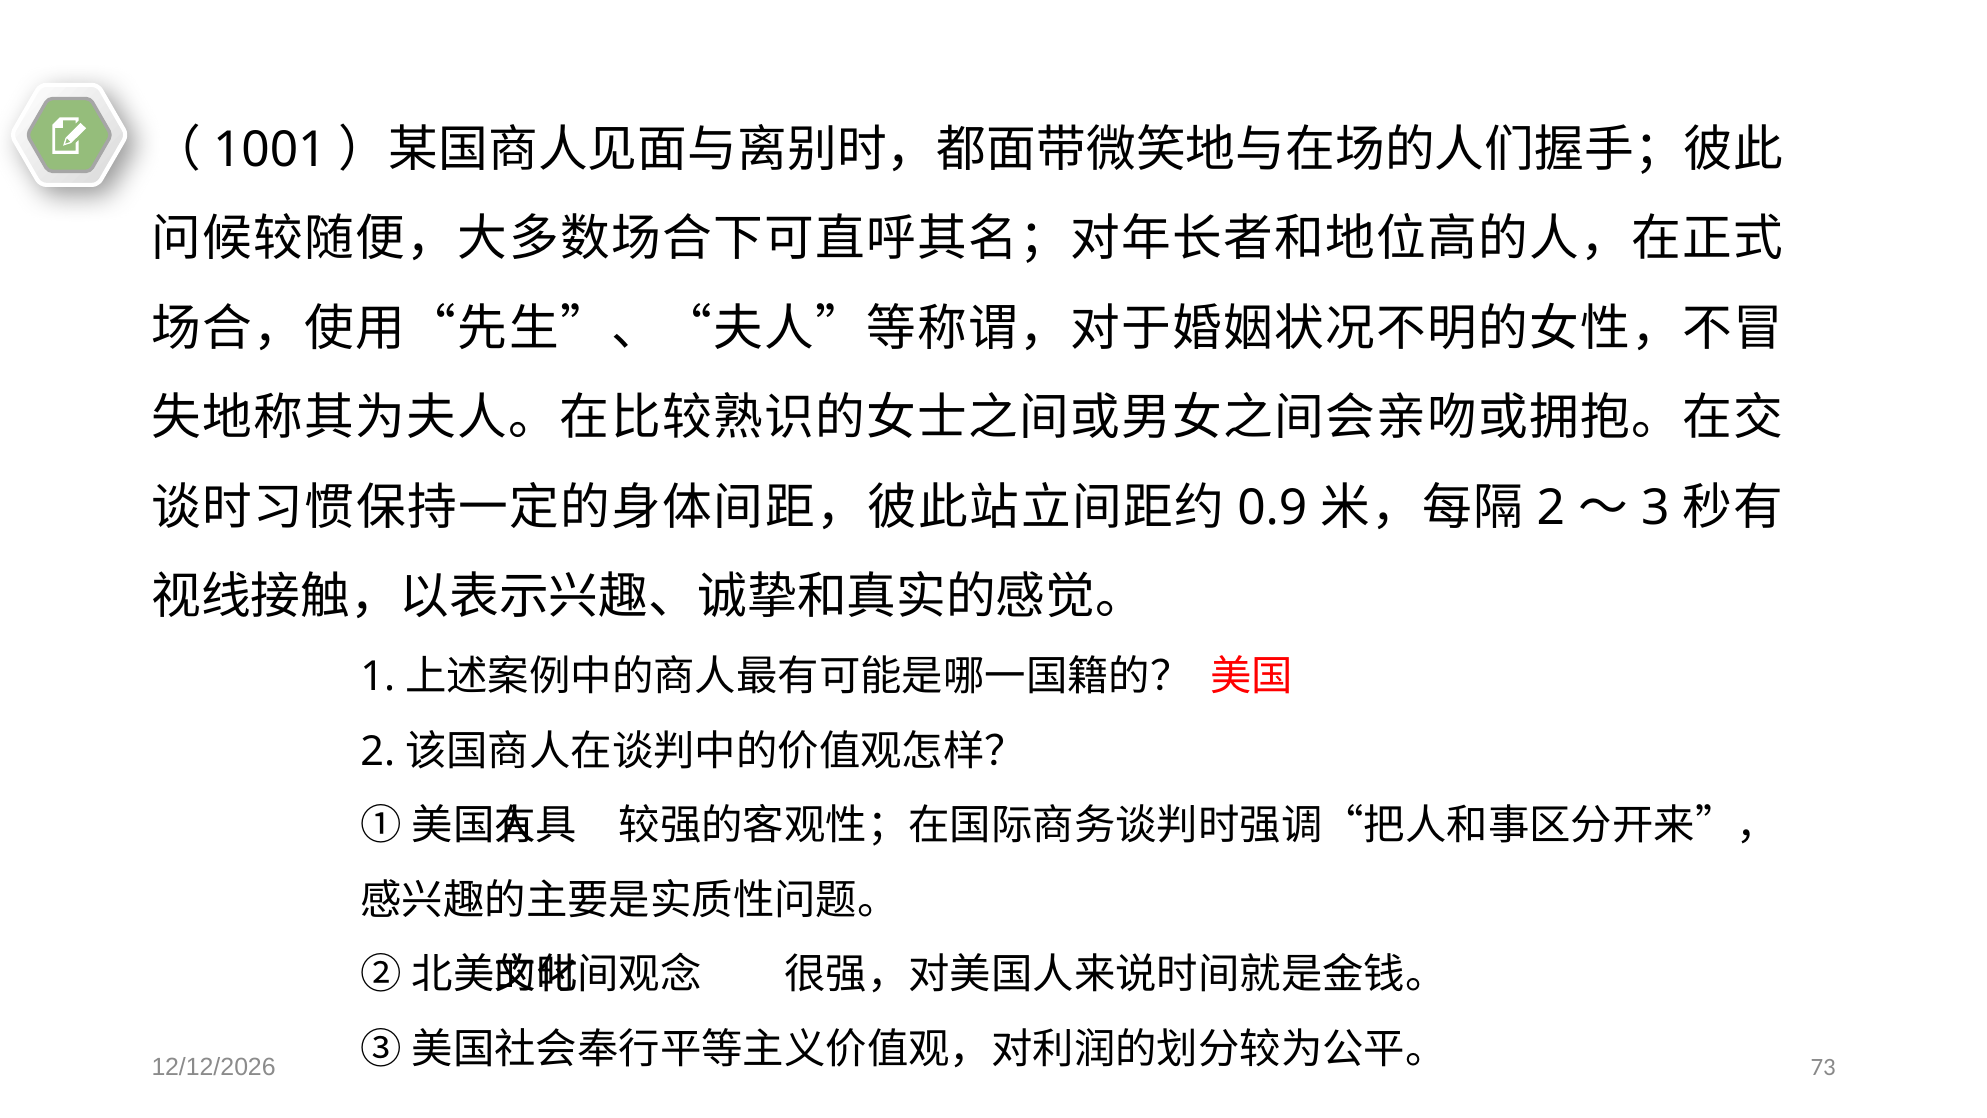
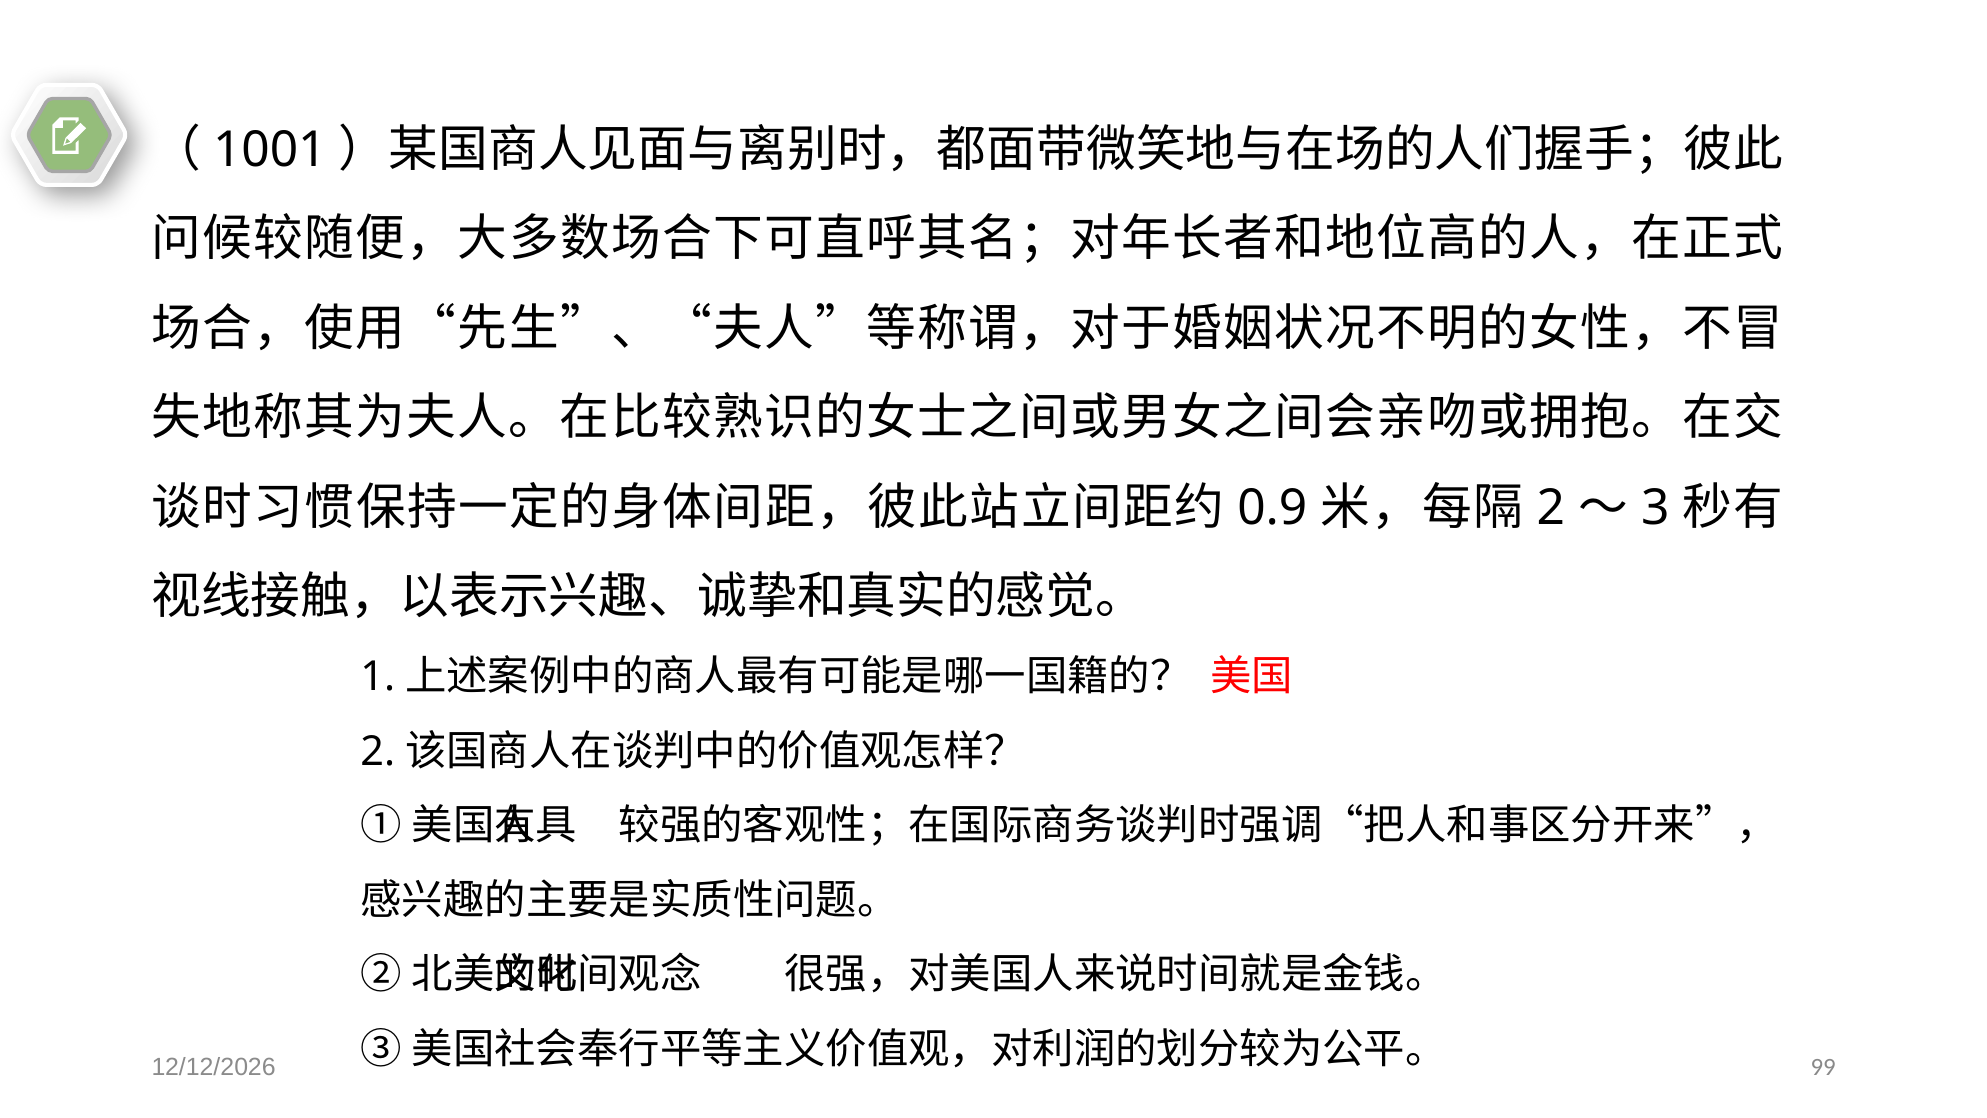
73: 73 -> 99
